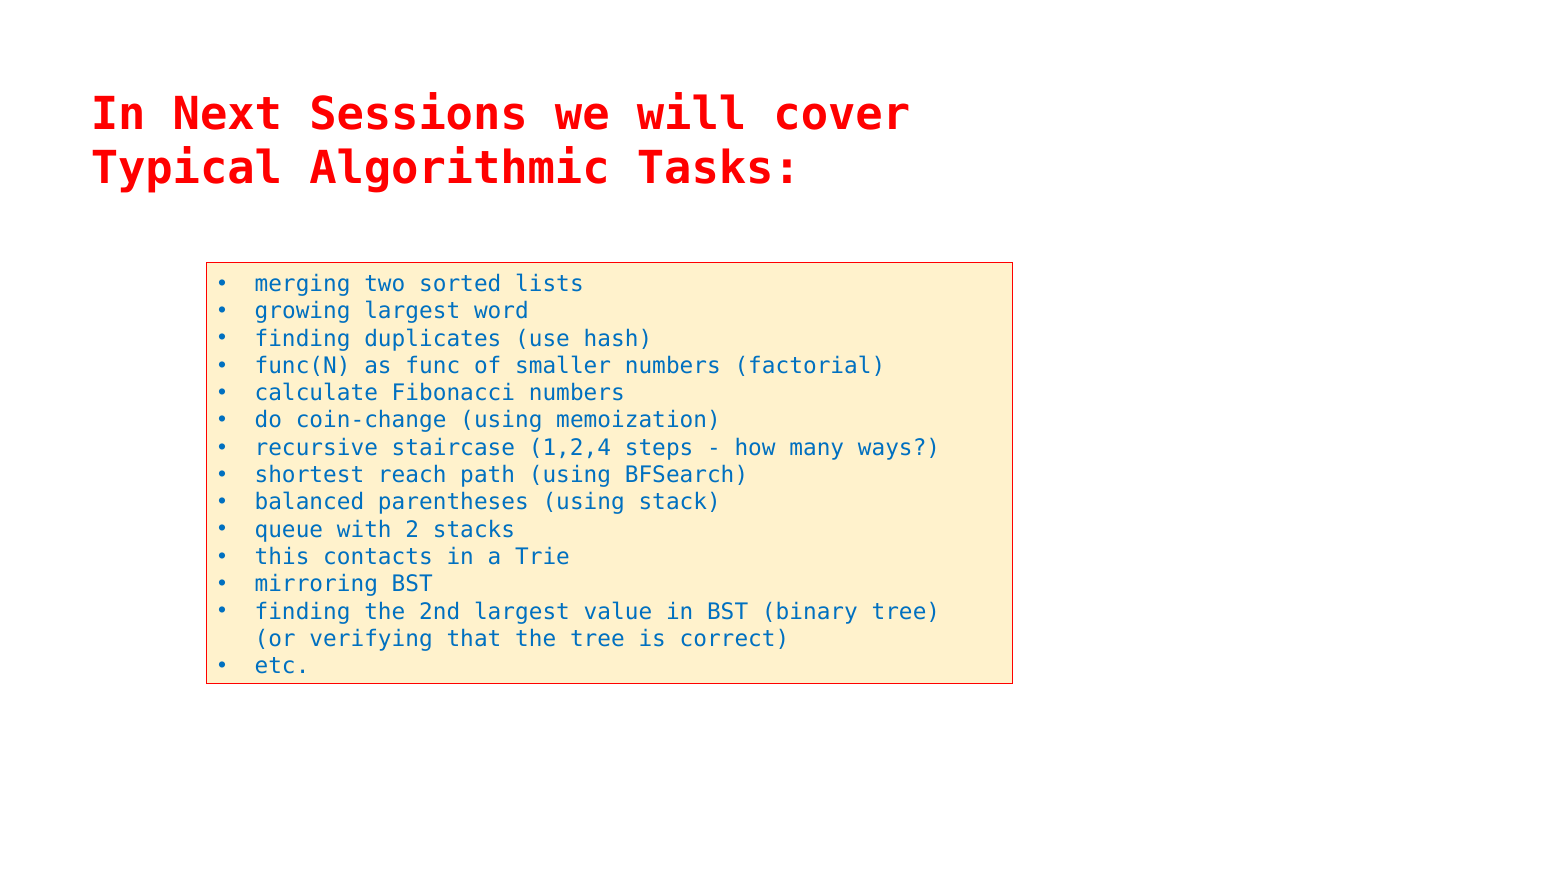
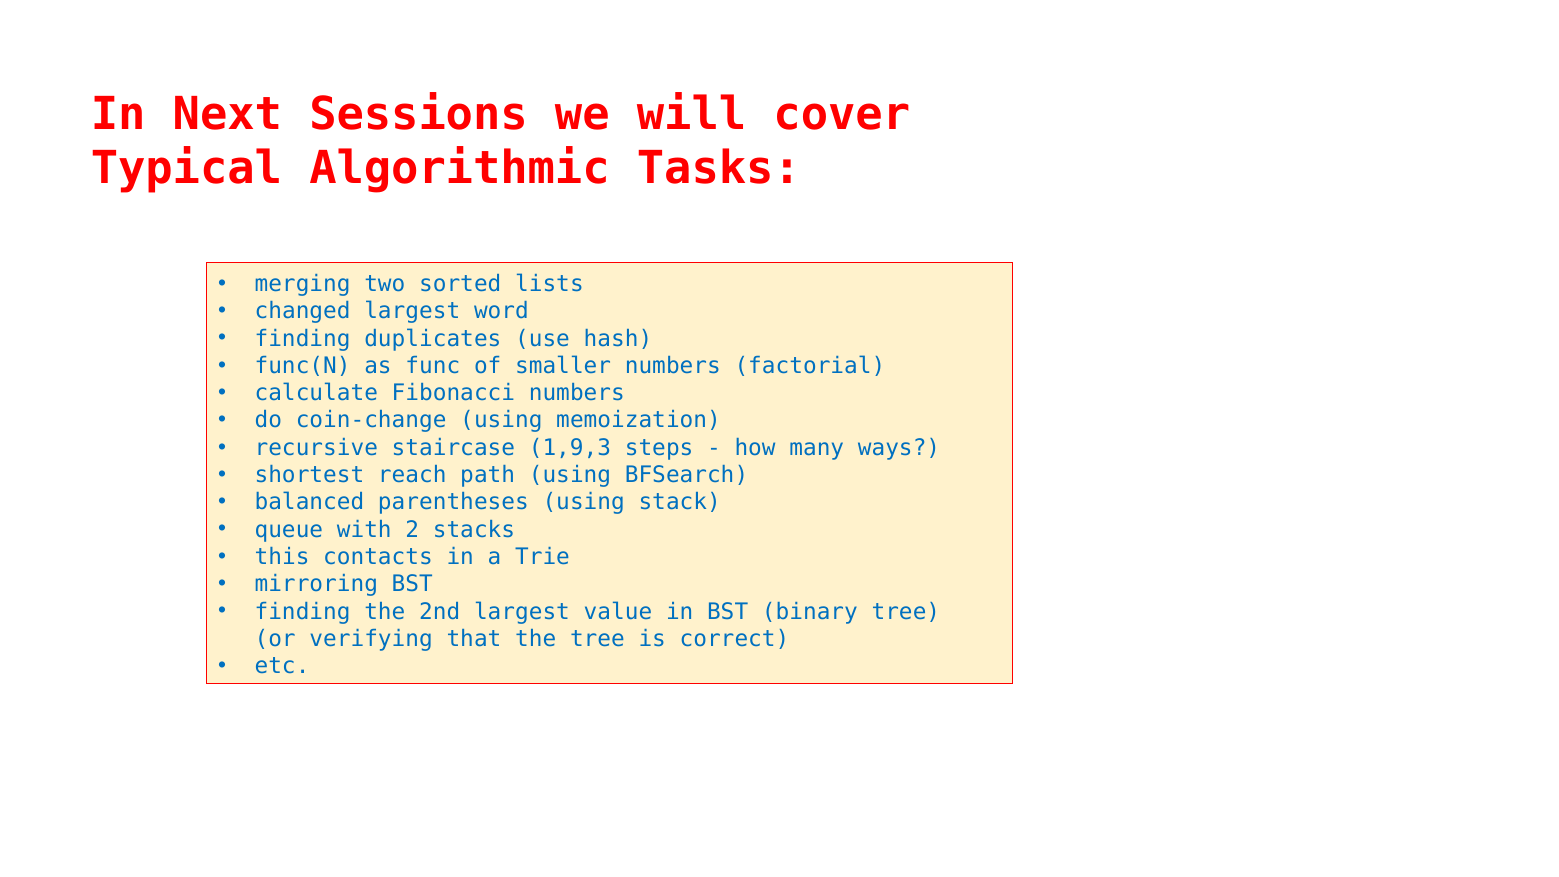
growing: growing -> changed
1,2,4: 1,2,4 -> 1,9,3
